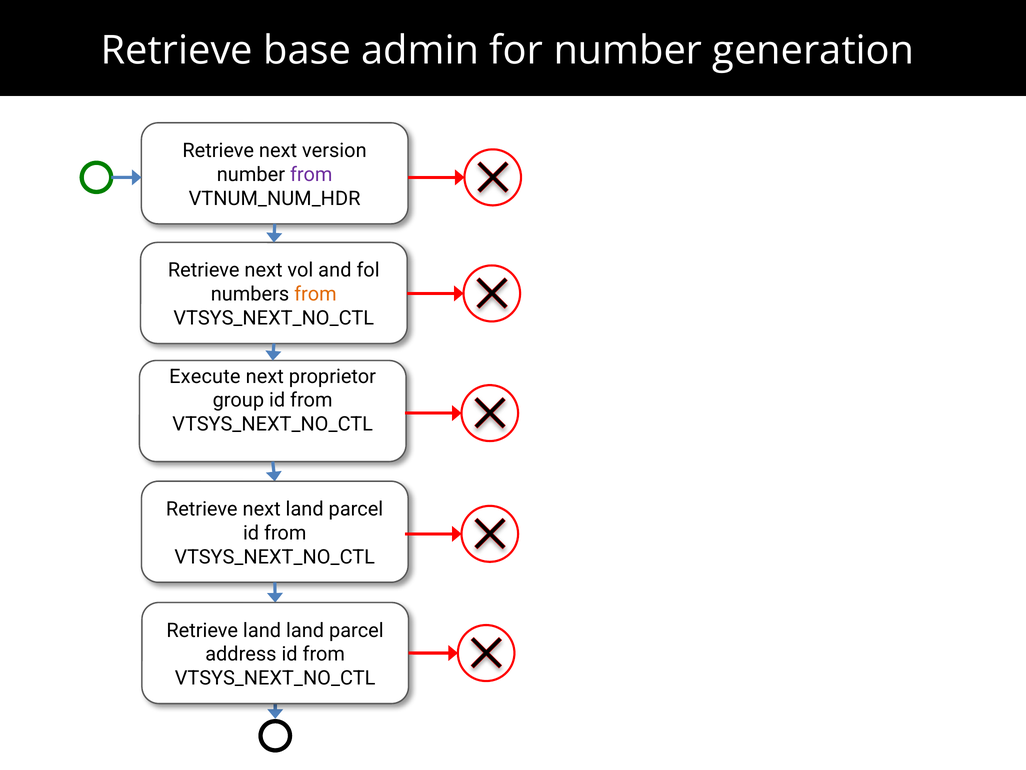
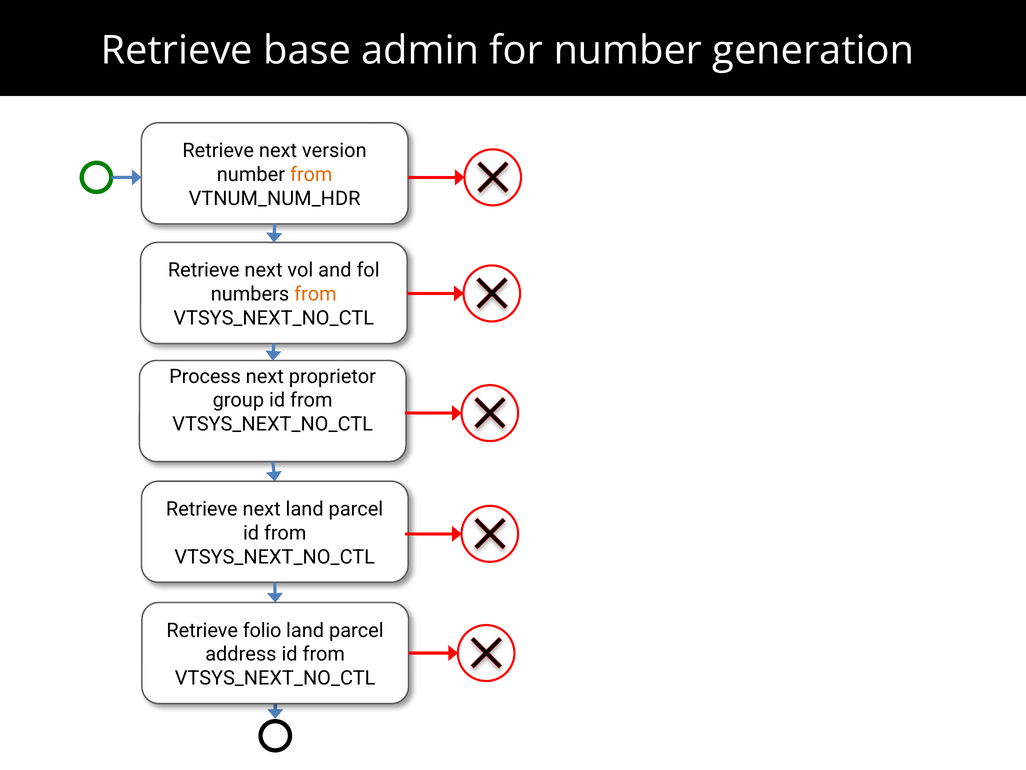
from at (311, 175) colour: purple -> orange
Execute: Execute -> Process
Retrieve land: land -> folio
